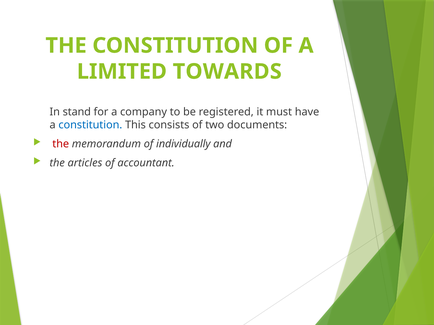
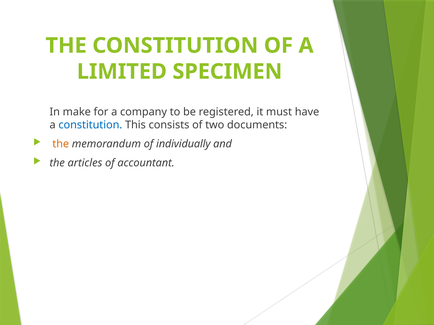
TOWARDS: TOWARDS -> SPECIMEN
stand: stand -> make
the at (61, 144) colour: red -> orange
